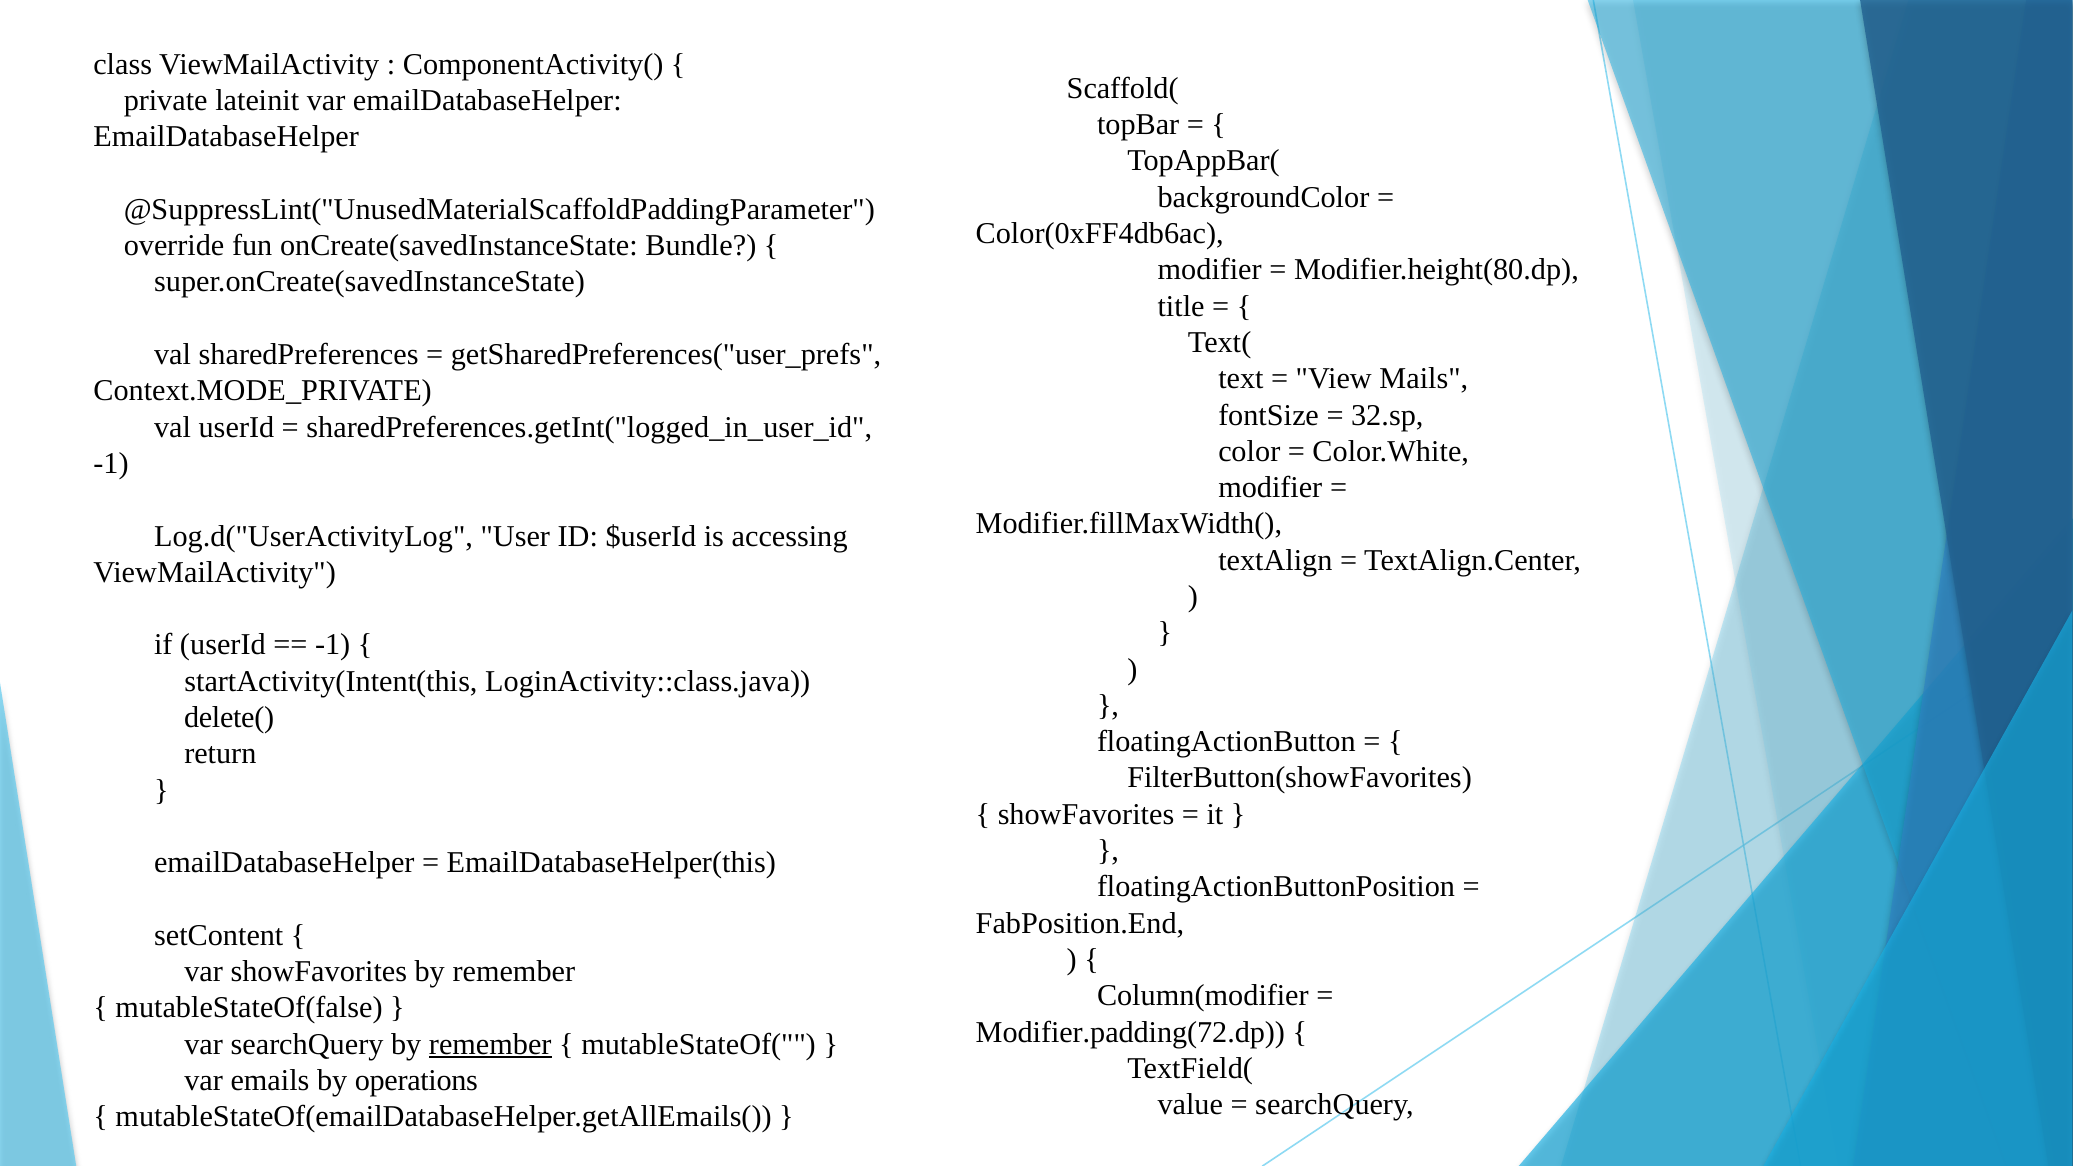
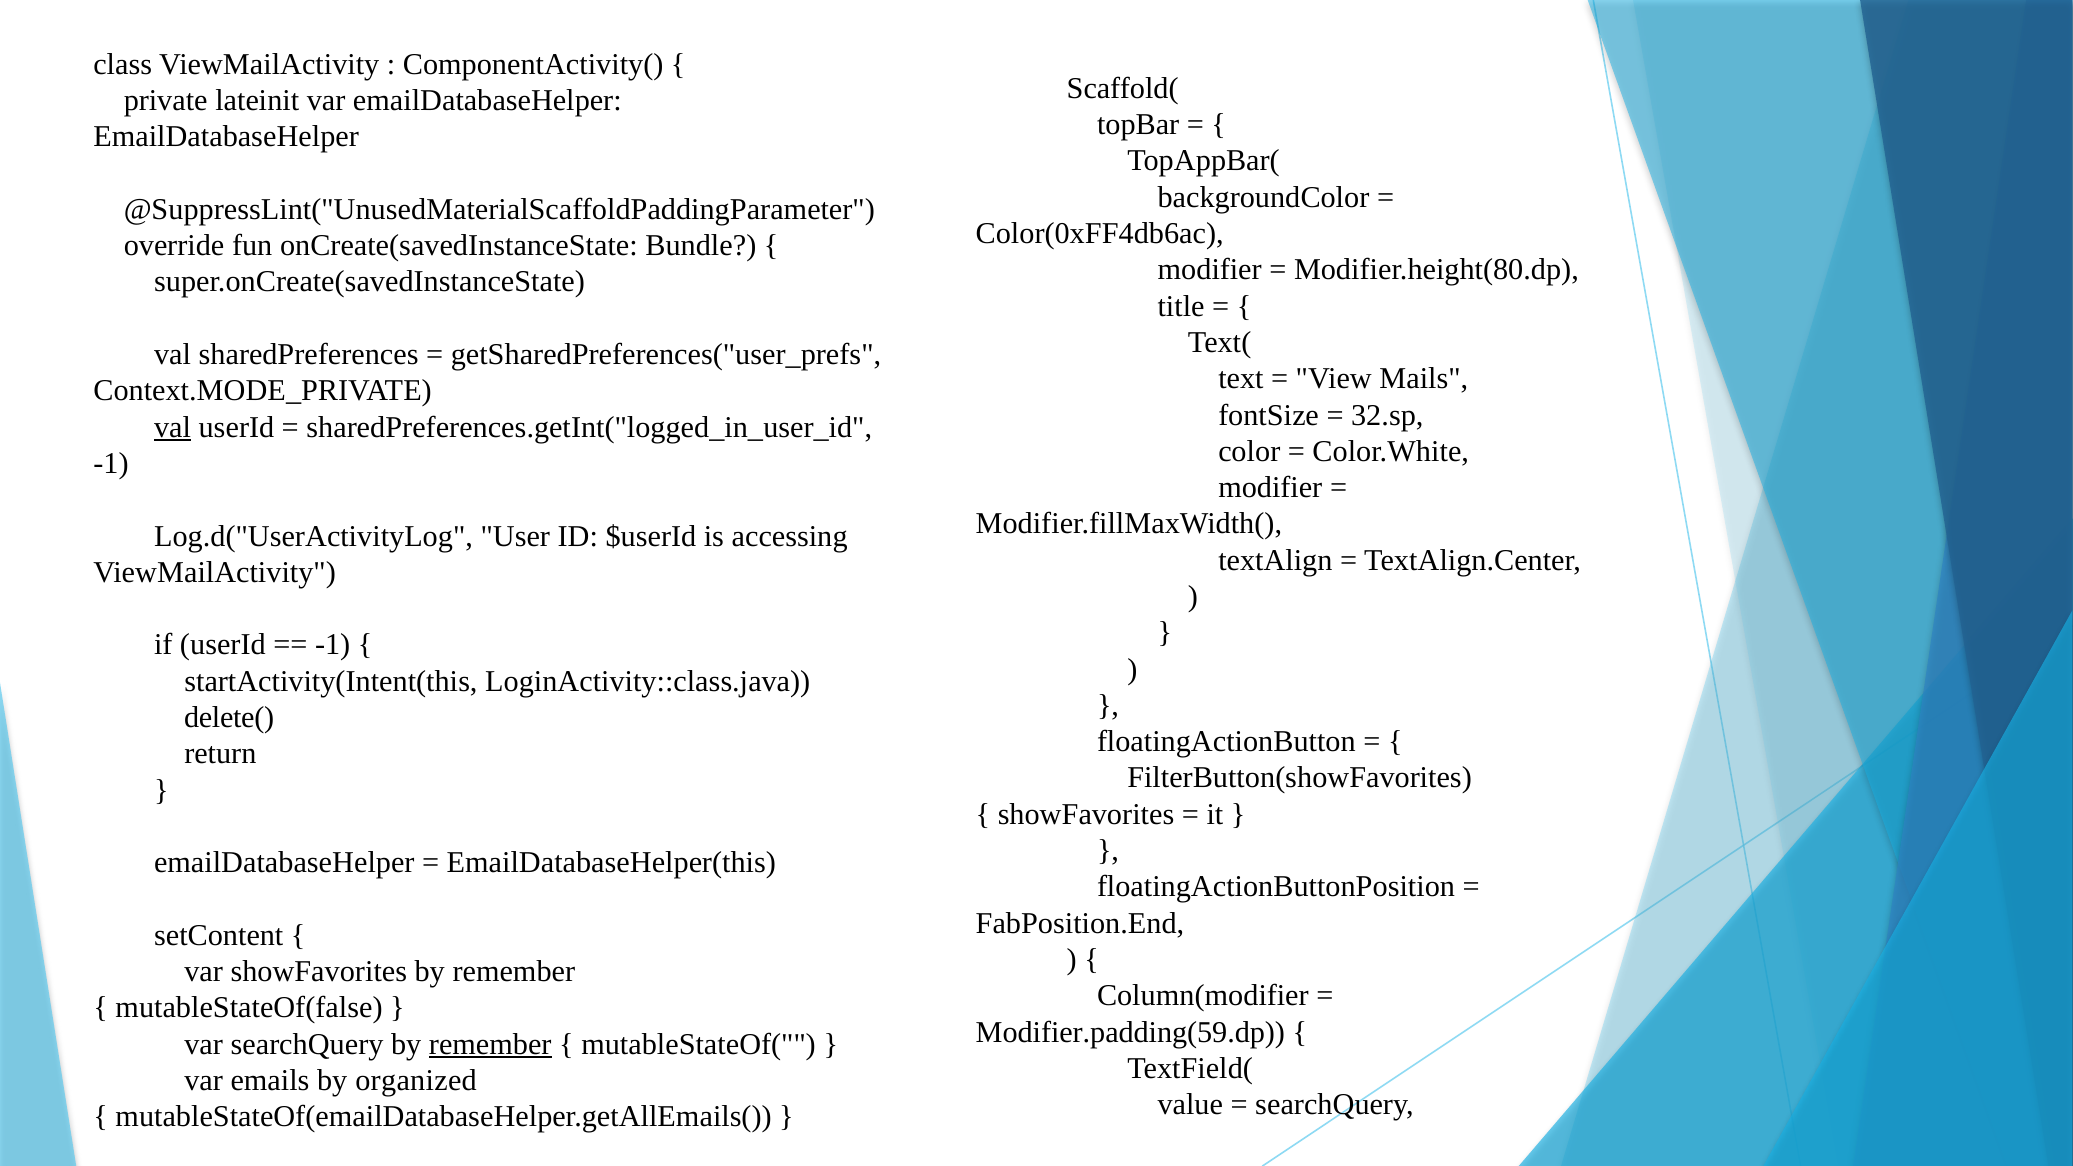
val at (173, 427) underline: none -> present
Modifier.padding(72.dp: Modifier.padding(72.dp -> Modifier.padding(59.dp
operations: operations -> organized
